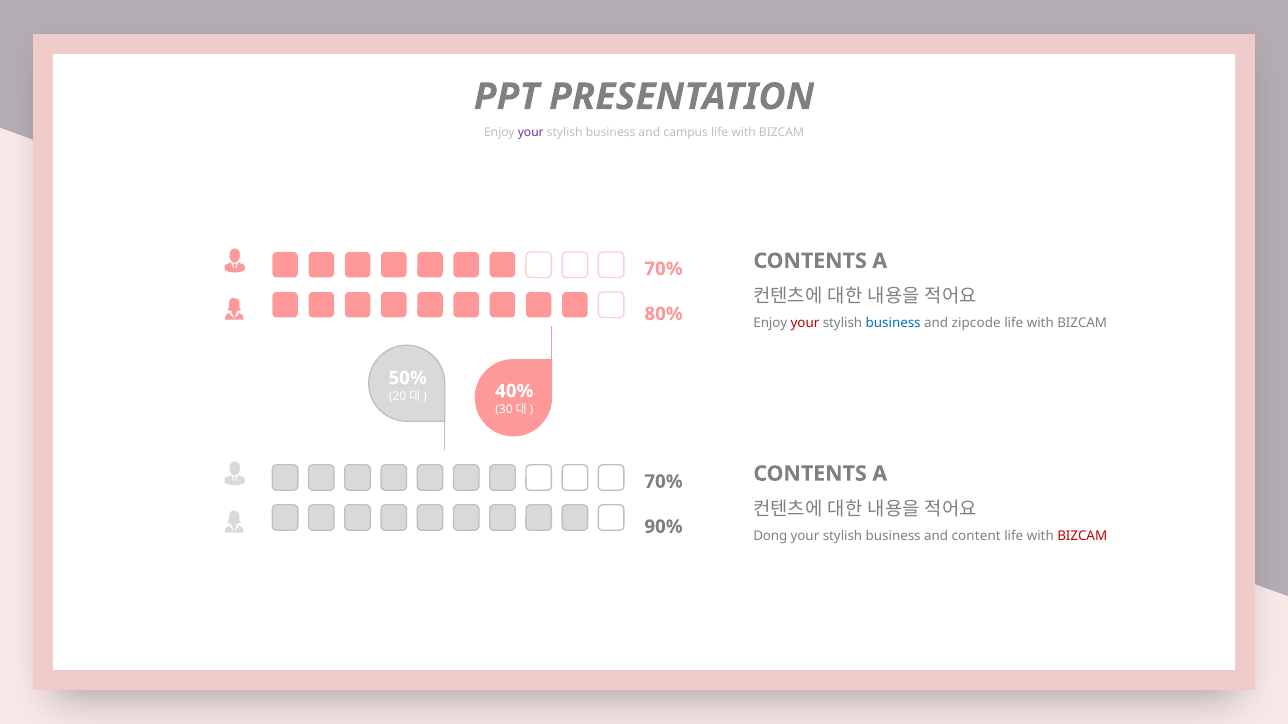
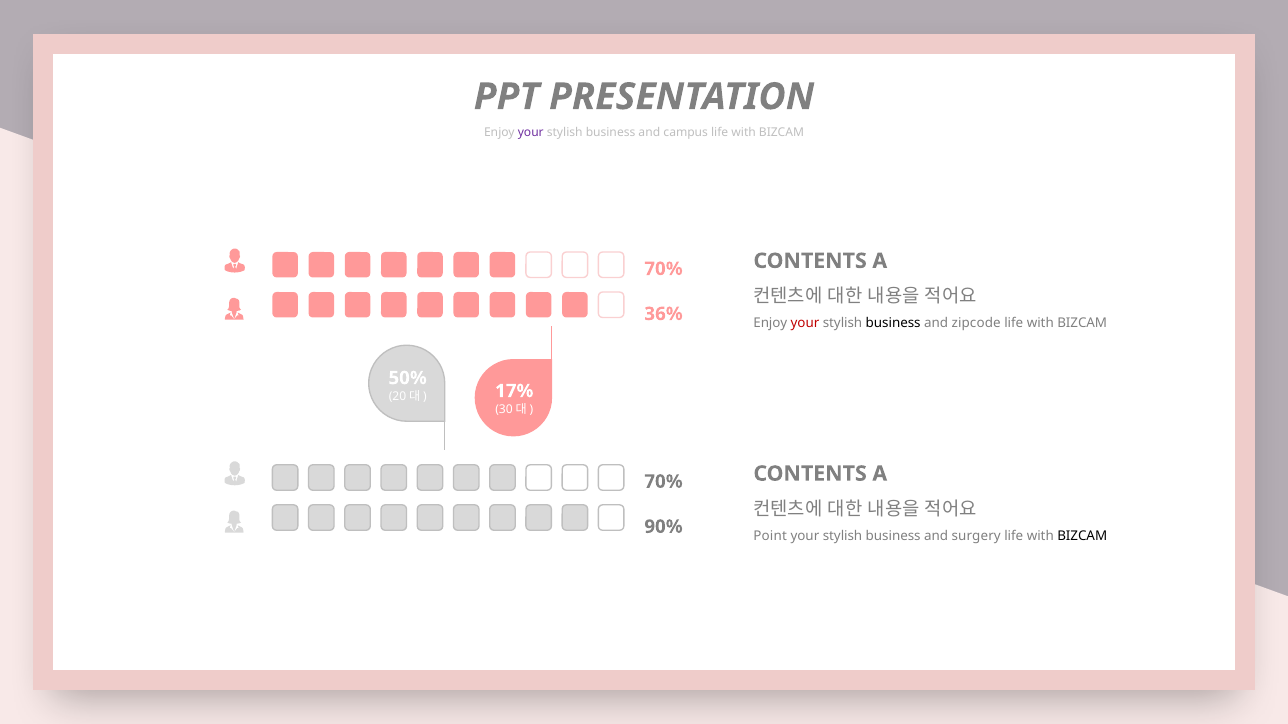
80%: 80% -> 36%
business at (893, 323) colour: blue -> black
40%: 40% -> 17%
Dong: Dong -> Point
content: content -> surgery
BIZCAM at (1082, 536) colour: red -> black
